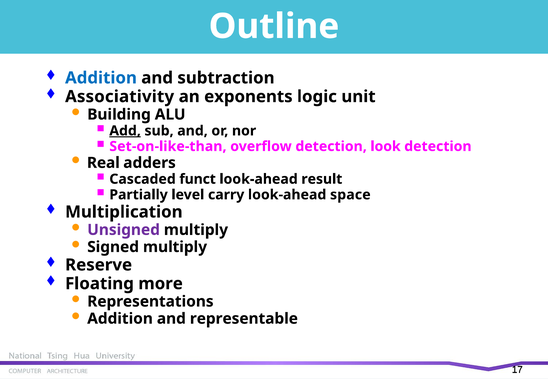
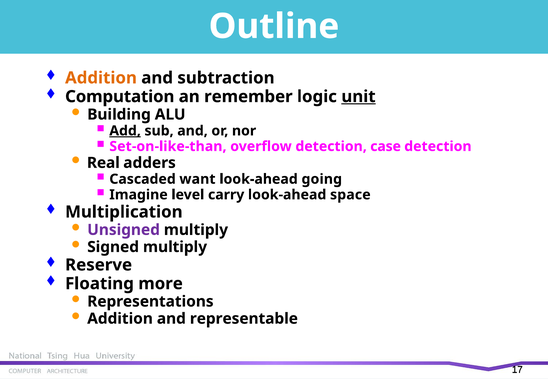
Addition at (101, 78) colour: blue -> orange
Associativity: Associativity -> Computation
exponents: exponents -> remember
unit underline: none -> present
look: look -> case
funct: funct -> want
result: result -> going
Partially: Partially -> Imagine
